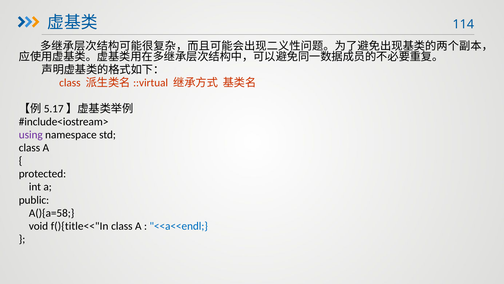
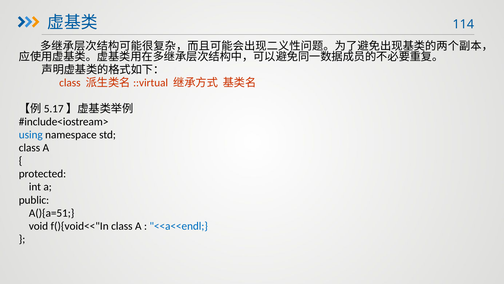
using colour: purple -> blue
A(){a=58: A(){a=58 -> A(){a=51
f(){title<<"In: f(){title<<"In -> f(){void<<"In
